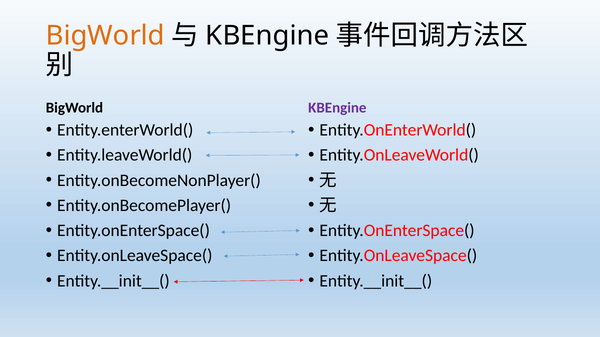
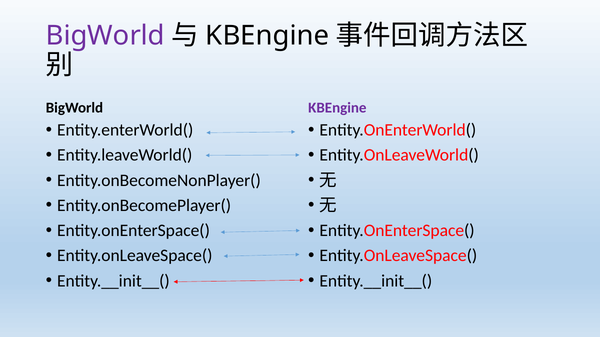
BigWorld at (105, 36) colour: orange -> purple
